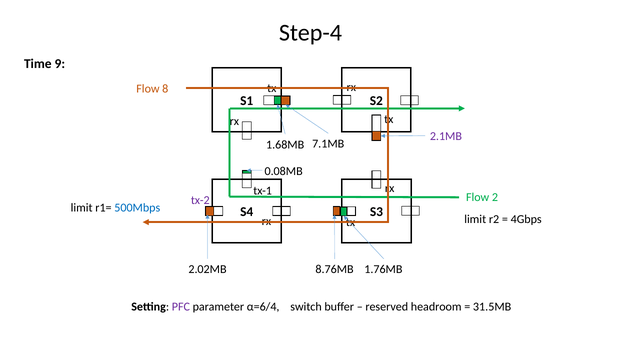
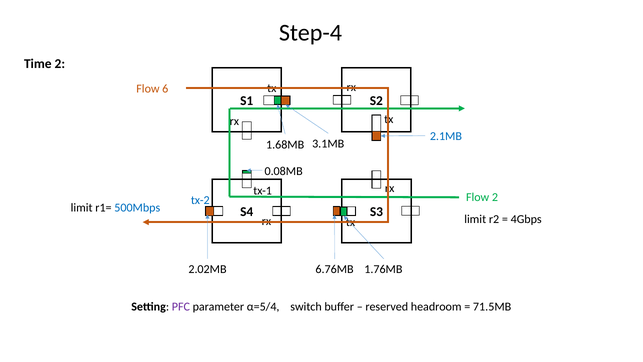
Time 9: 9 -> 2
8: 8 -> 6
2.1MB colour: purple -> blue
7.1MB: 7.1MB -> 3.1MB
tx-2 colour: purple -> blue
8.76MB: 8.76MB -> 6.76MB
α=6/4: α=6/4 -> α=5/4
31.5MB: 31.5MB -> 71.5MB
